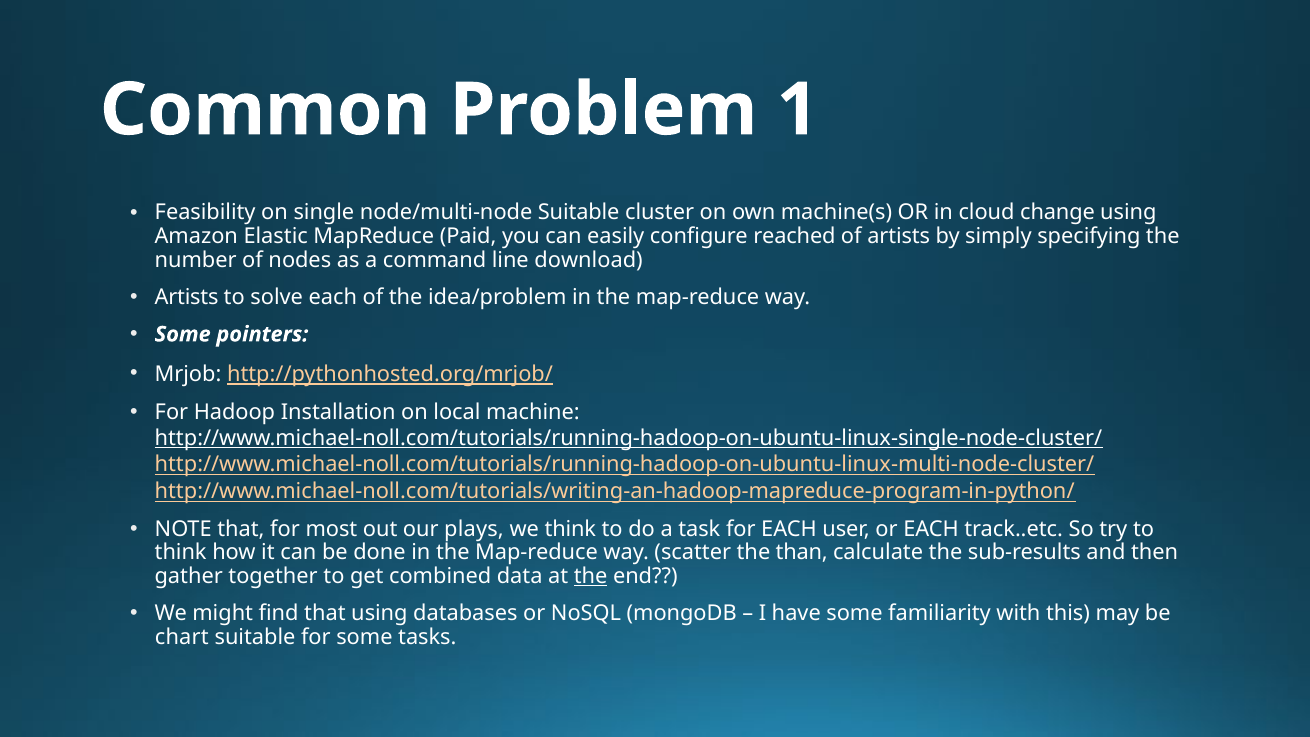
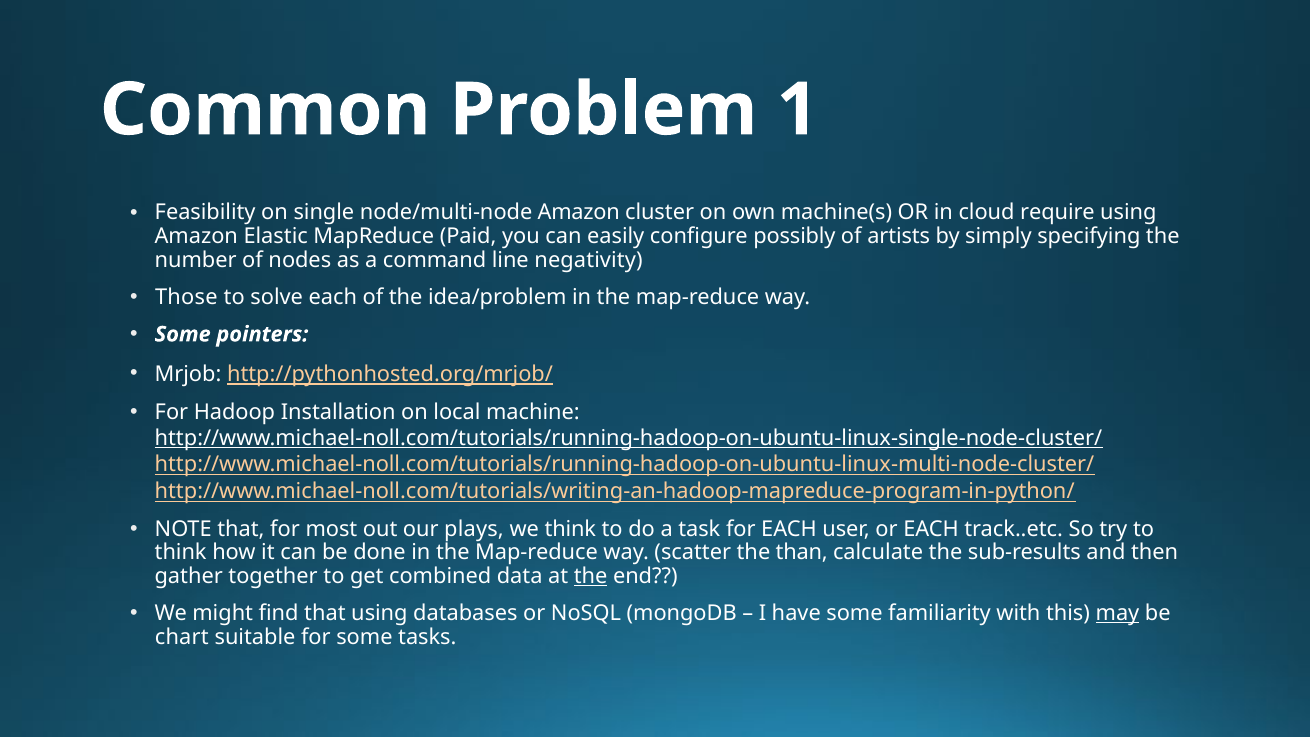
node/multi-node Suitable: Suitable -> Amazon
change: change -> require
reached: reached -> possibly
download: download -> negativity
Artists at (187, 297): Artists -> Those
may underline: none -> present
